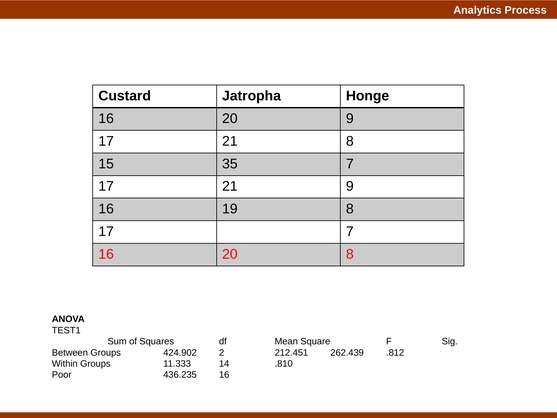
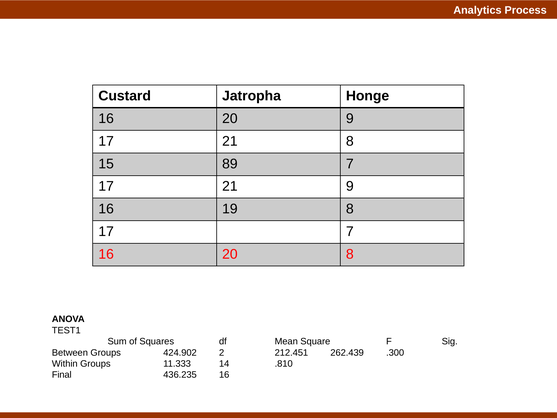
35: 35 -> 89
.812: .812 -> .300
Poor: Poor -> Final
